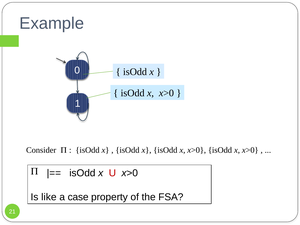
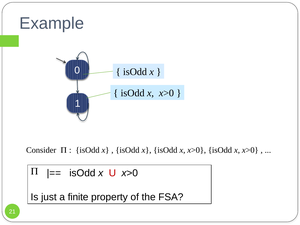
like: like -> just
case: case -> finite
